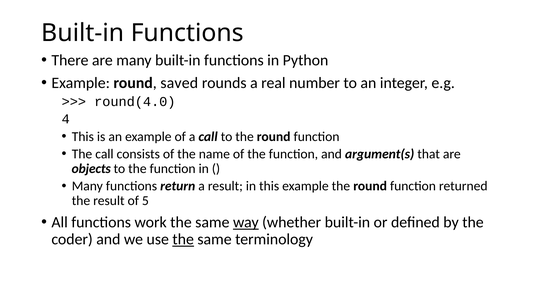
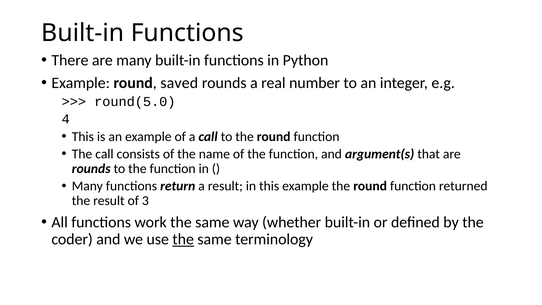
round(4.0: round(4.0 -> round(5.0
objects at (91, 169): objects -> rounds
5: 5 -> 3
way underline: present -> none
